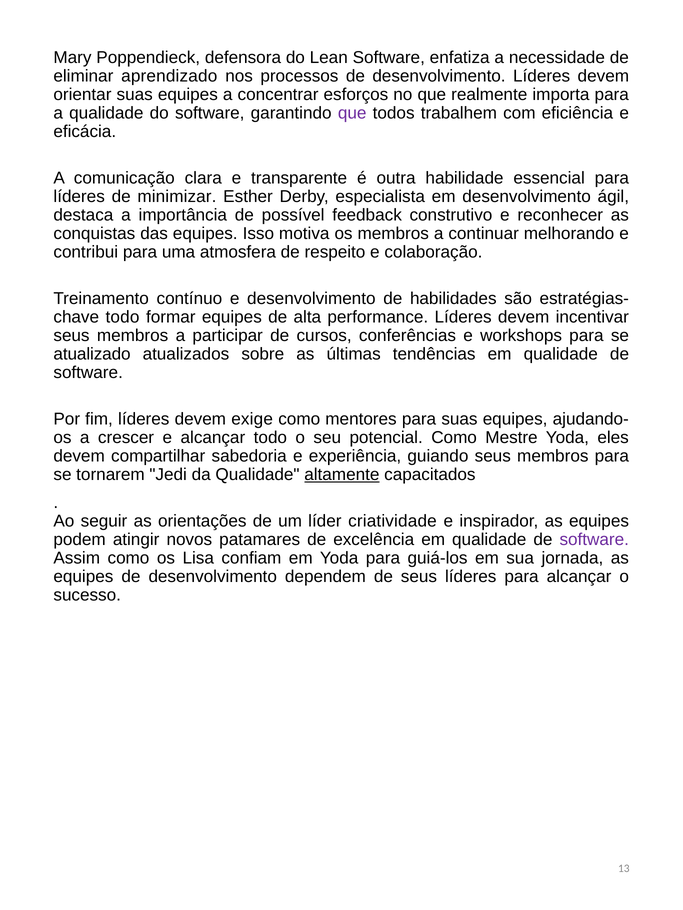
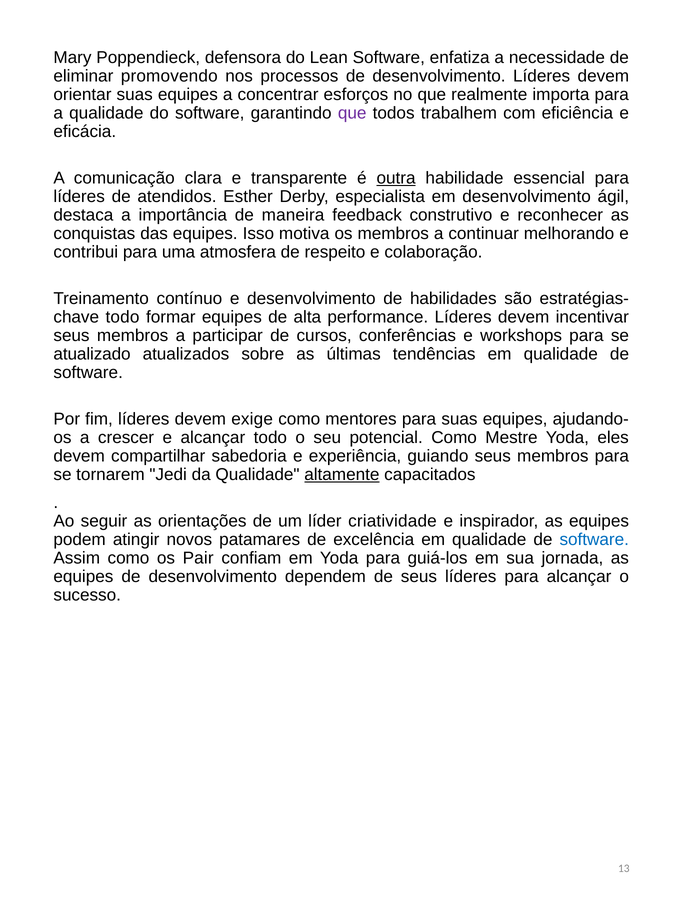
aprendizado: aprendizado -> promovendo
outra underline: none -> present
minimizar: minimizar -> atendidos
possível: possível -> maneira
software at (594, 540) colour: purple -> blue
Lisa: Lisa -> Pair
